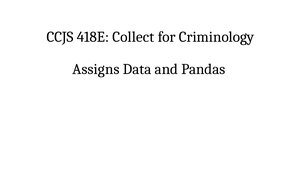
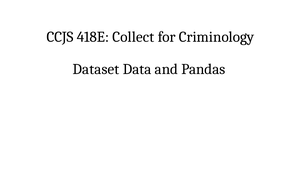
Assigns: Assigns -> Dataset
